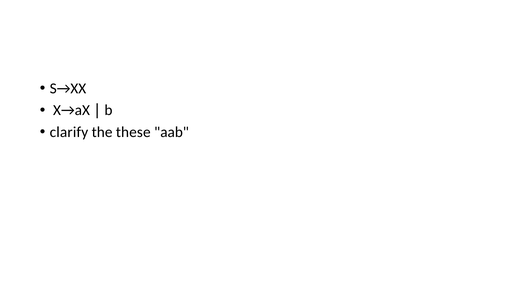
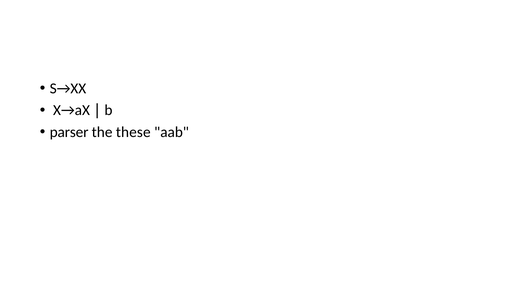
clarify: clarify -> parser
